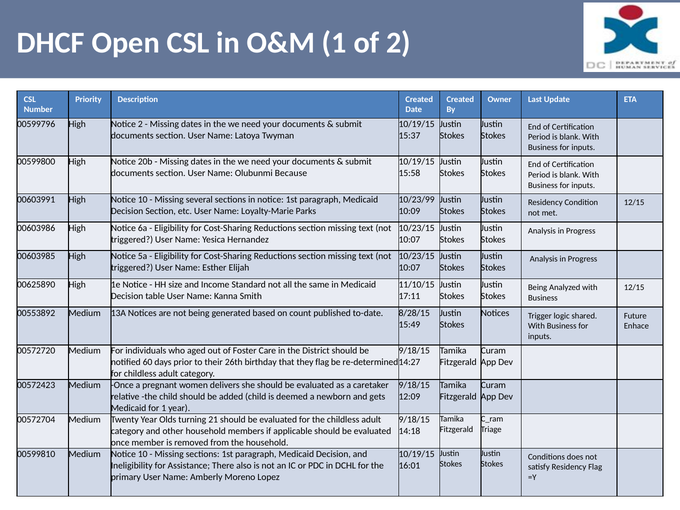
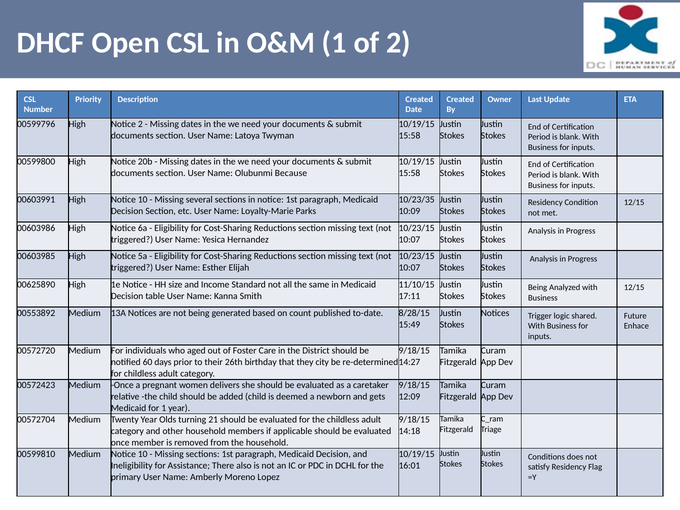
15:37 at (409, 135): 15:37 -> 15:58
10/23/99: 10/23/99 -> 10/23/35
they flag: flag -> city
